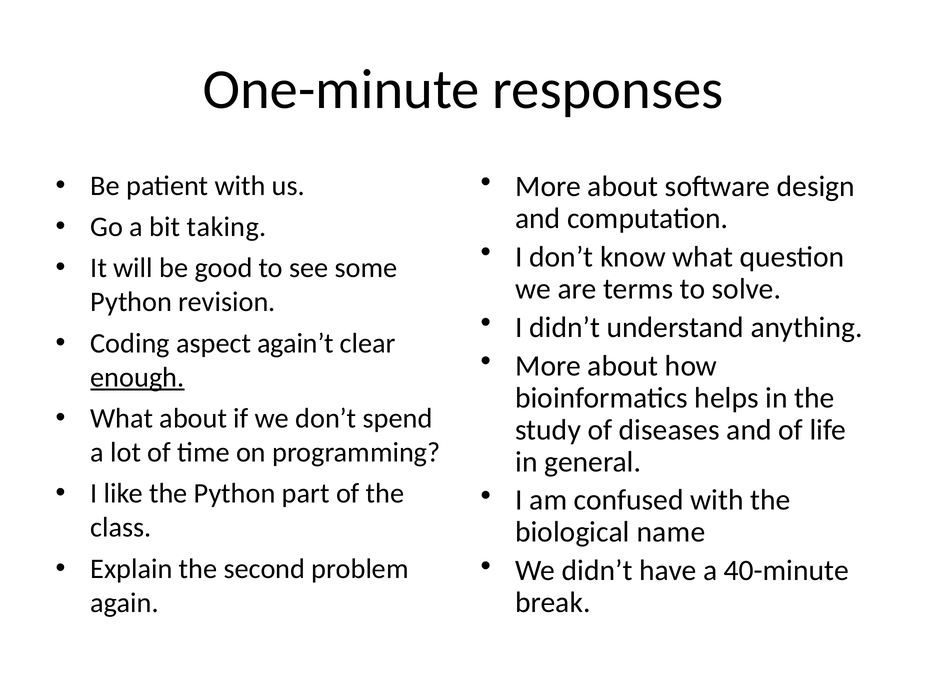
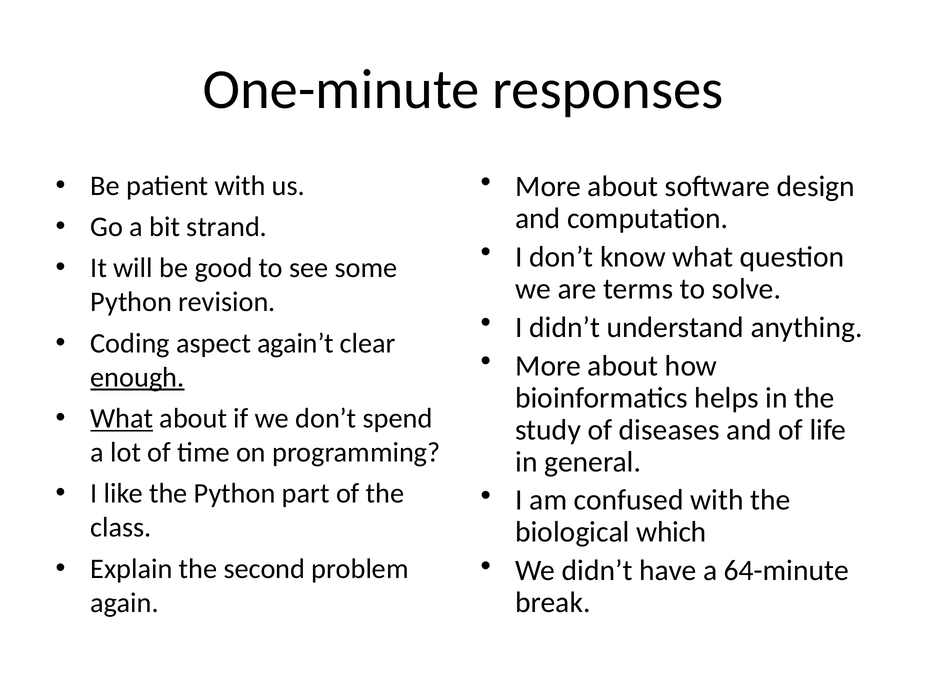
taking: taking -> strand
What at (122, 419) underline: none -> present
name: name -> which
40-minute: 40-minute -> 64-minute
